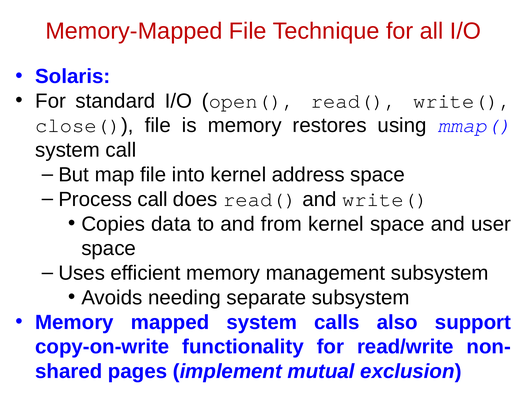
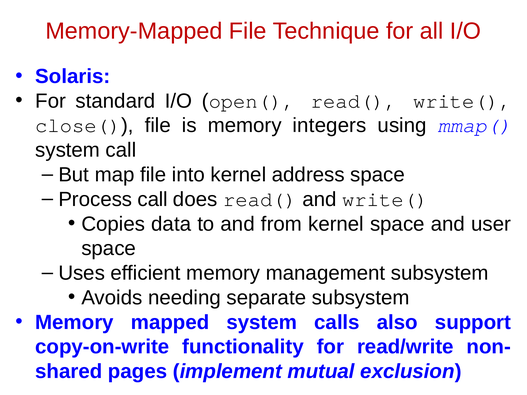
restores: restores -> integers
